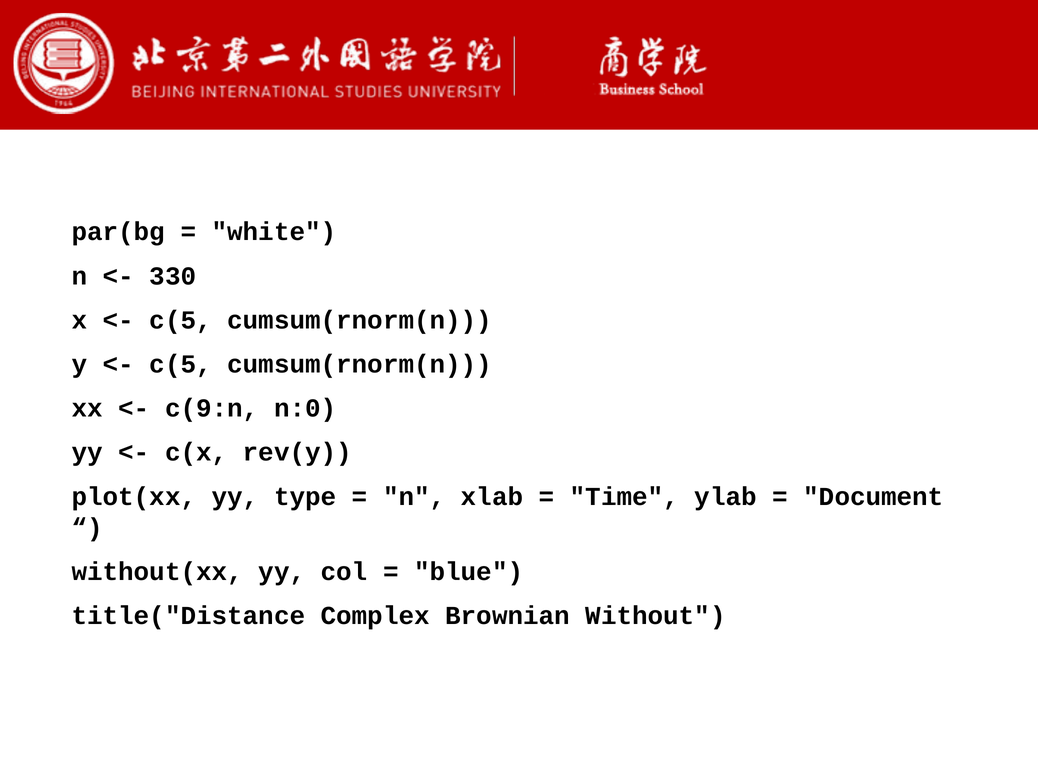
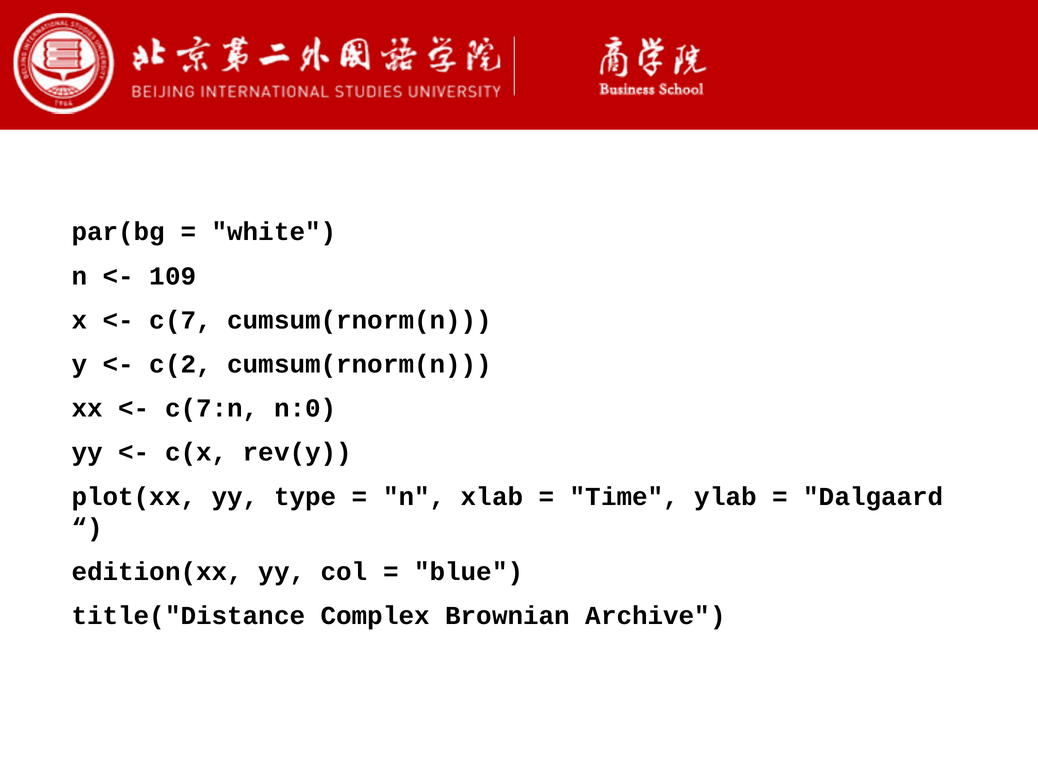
330: 330 -> 109
c(5 at (181, 320): c(5 -> c(7
c(5 at (181, 364): c(5 -> c(2
c(9:n: c(9:n -> c(7:n
Document: Document -> Dalgaard
without(xx: without(xx -> edition(xx
Without: Without -> Archive
